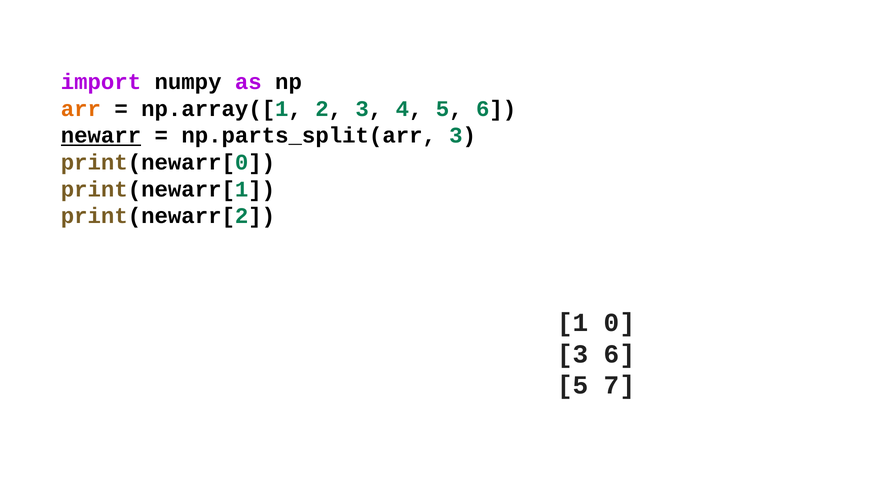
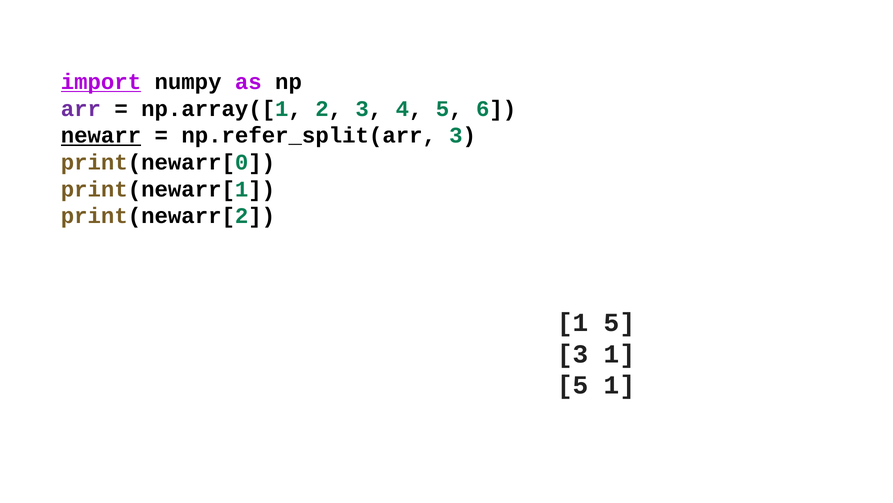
import underline: none -> present
arr colour: orange -> purple
np.parts_split(arr: np.parts_split(arr -> np.refer_split(arr
0 at (620, 322): 0 -> 5
3 6: 6 -> 1
5 7: 7 -> 1
